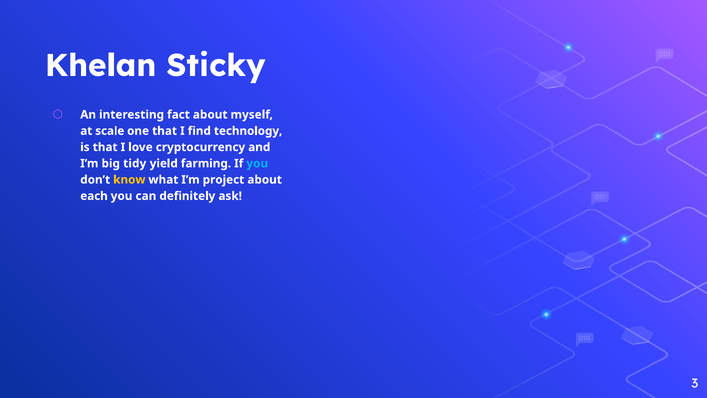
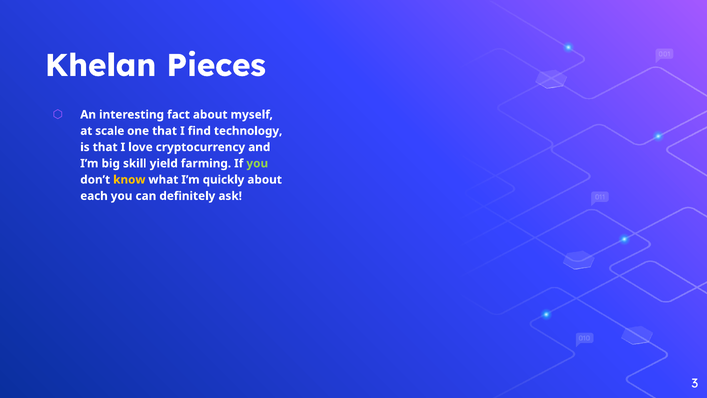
Sticky: Sticky -> Pieces
tidy: tidy -> skill
you at (257, 163) colour: light blue -> light green
project: project -> quickly
